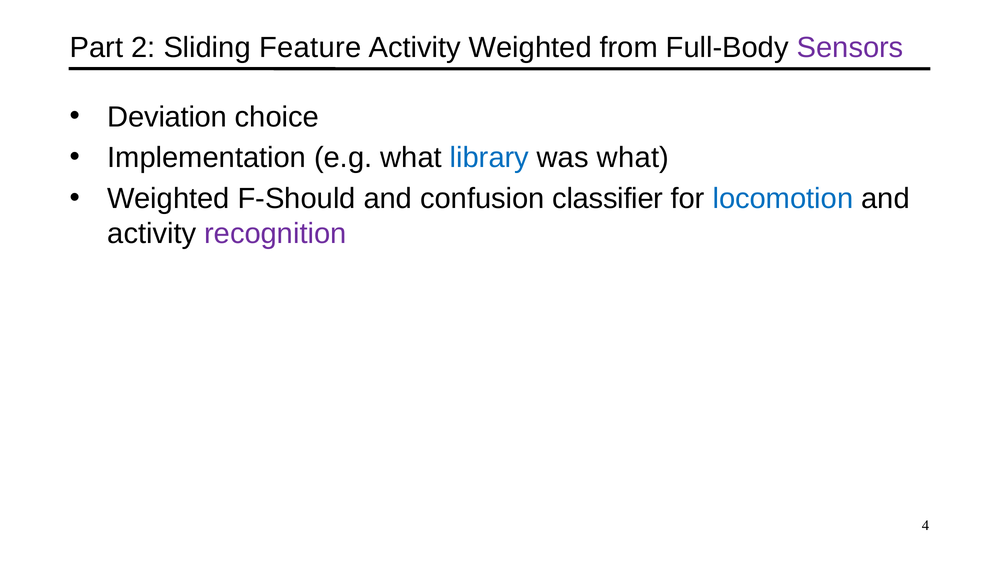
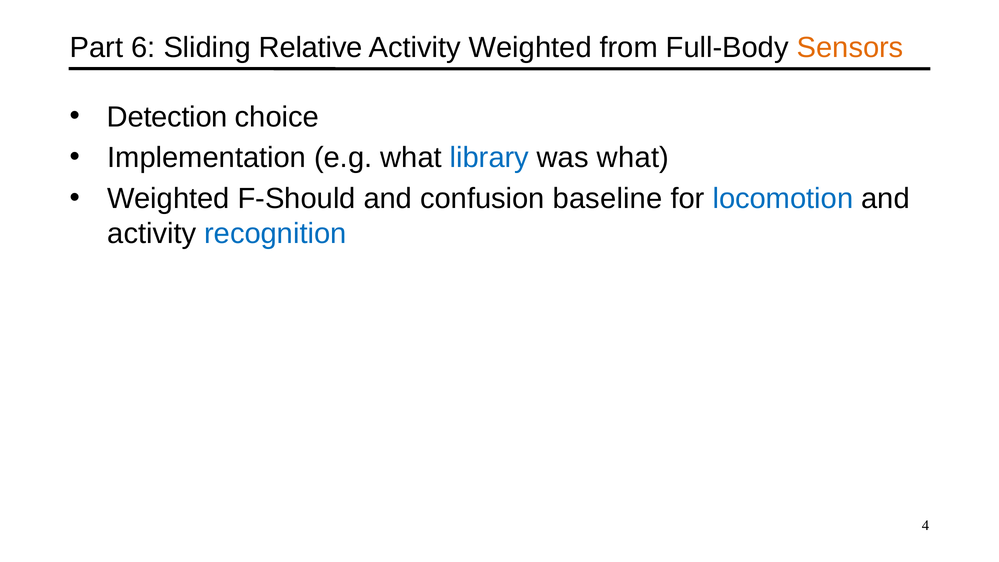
2: 2 -> 6
Feature: Feature -> Relative
Sensors colour: purple -> orange
Deviation: Deviation -> Detection
classifier: classifier -> baseline
recognition colour: purple -> blue
